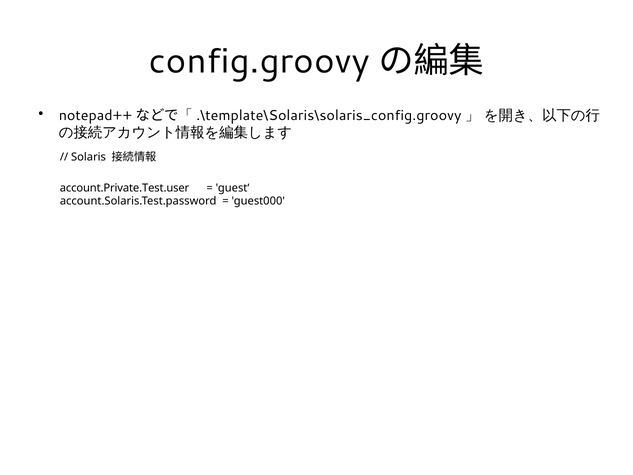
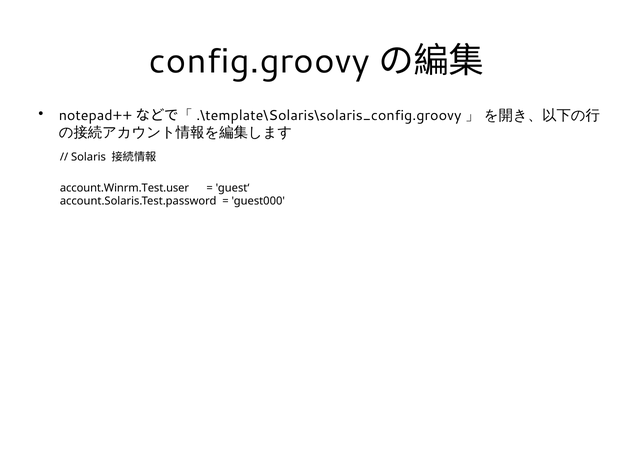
account.Private.Test.user: account.Private.Test.user -> account.Winrm.Test.user
